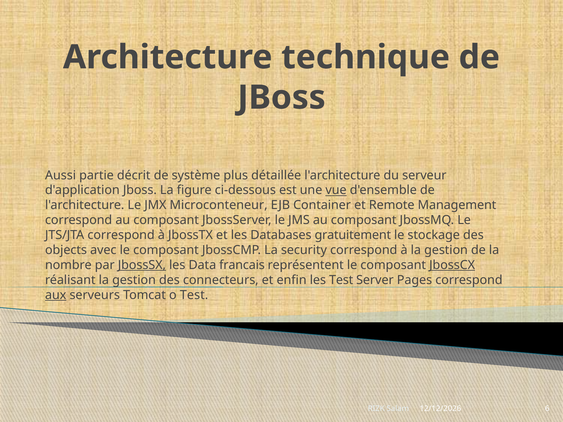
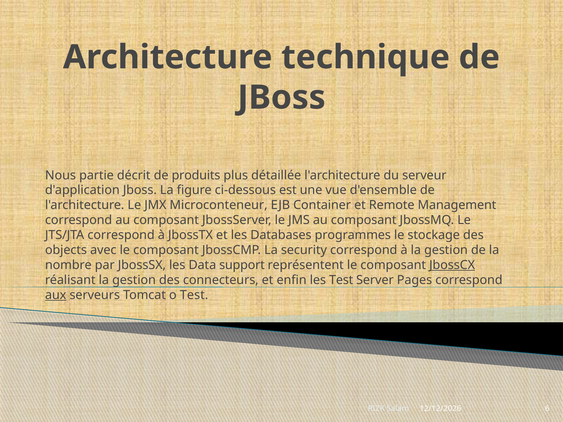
Aussi: Aussi -> Nous
système: système -> produits
vue underline: present -> none
gratuitement: gratuitement -> programmes
JbossSX underline: present -> none
francais: francais -> support
